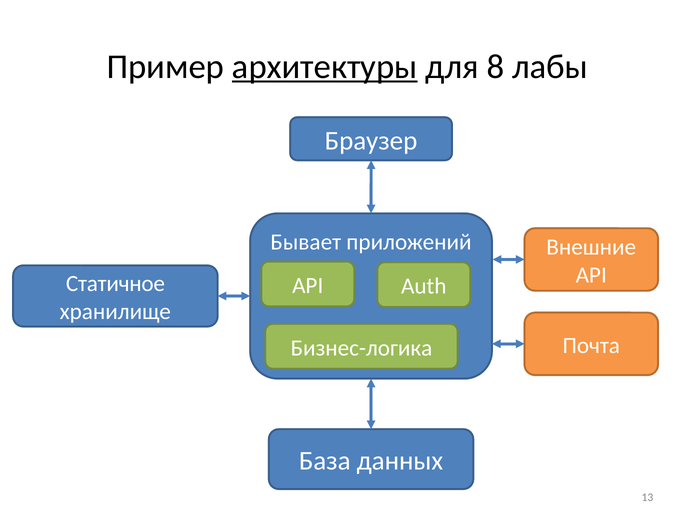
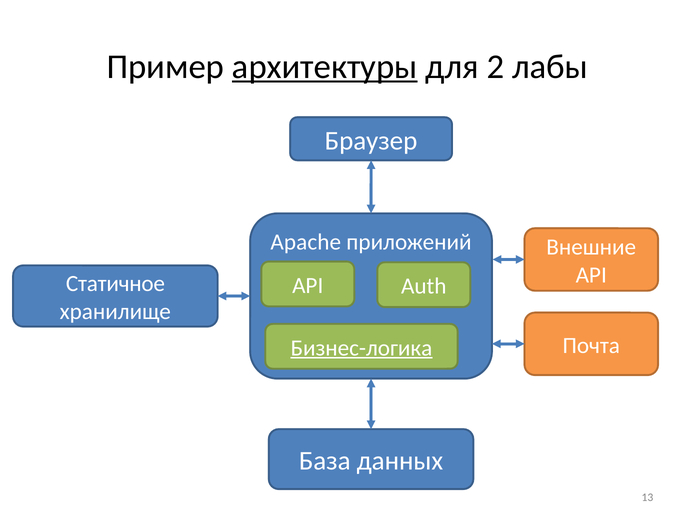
8: 8 -> 2
Бывает: Бывает -> Apache
Бизнес-логика underline: none -> present
